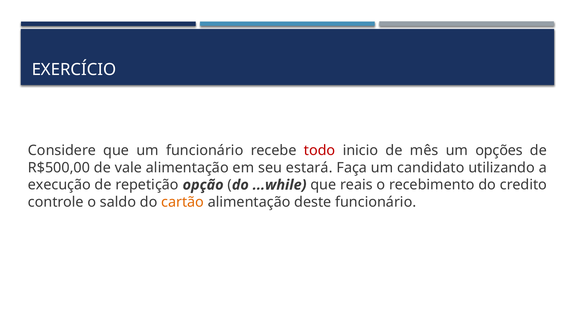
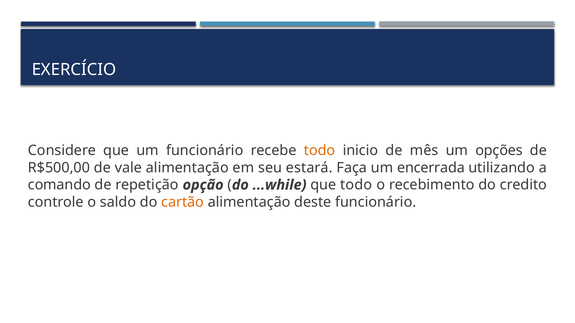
todo at (320, 151) colour: red -> orange
candidato: candidato -> encerrada
execução: execução -> comando
que reais: reais -> todo
